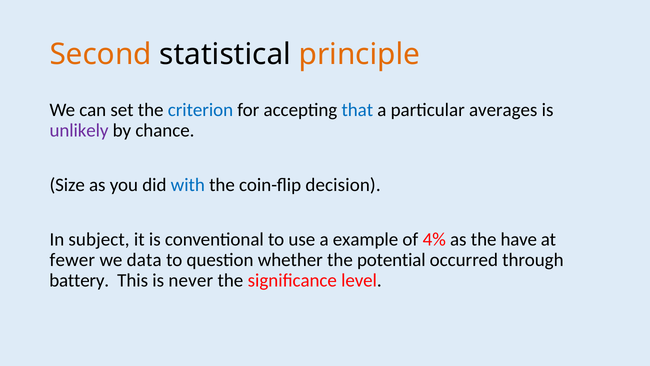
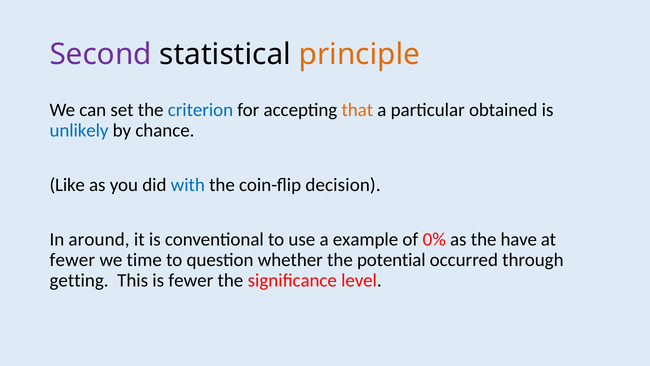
Second colour: orange -> purple
that colour: blue -> orange
averages: averages -> obtained
unlikely colour: purple -> blue
Size: Size -> Like
subject: subject -> around
4%: 4% -> 0%
data: data -> time
battery: battery -> getting
is never: never -> fewer
